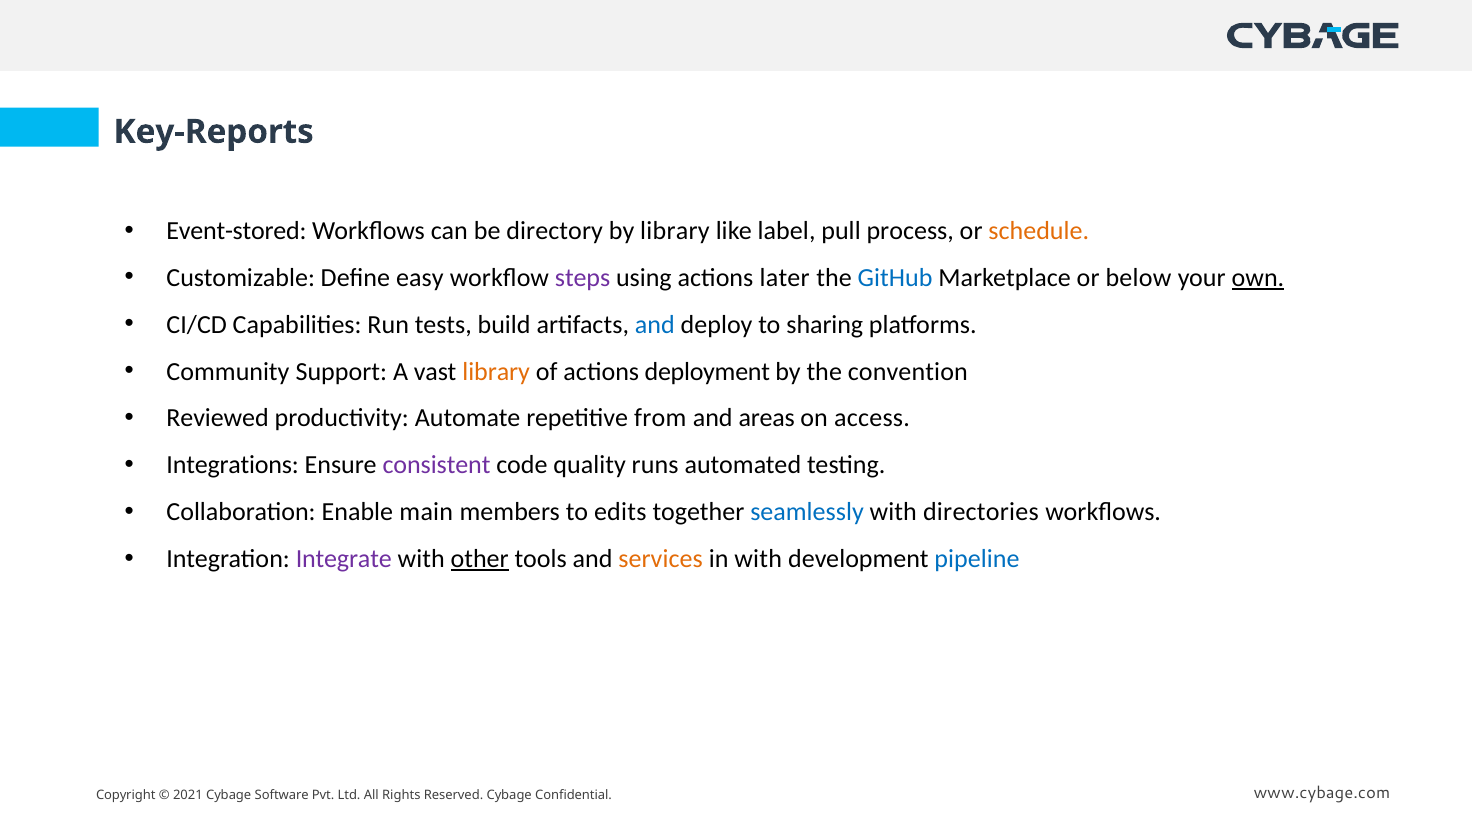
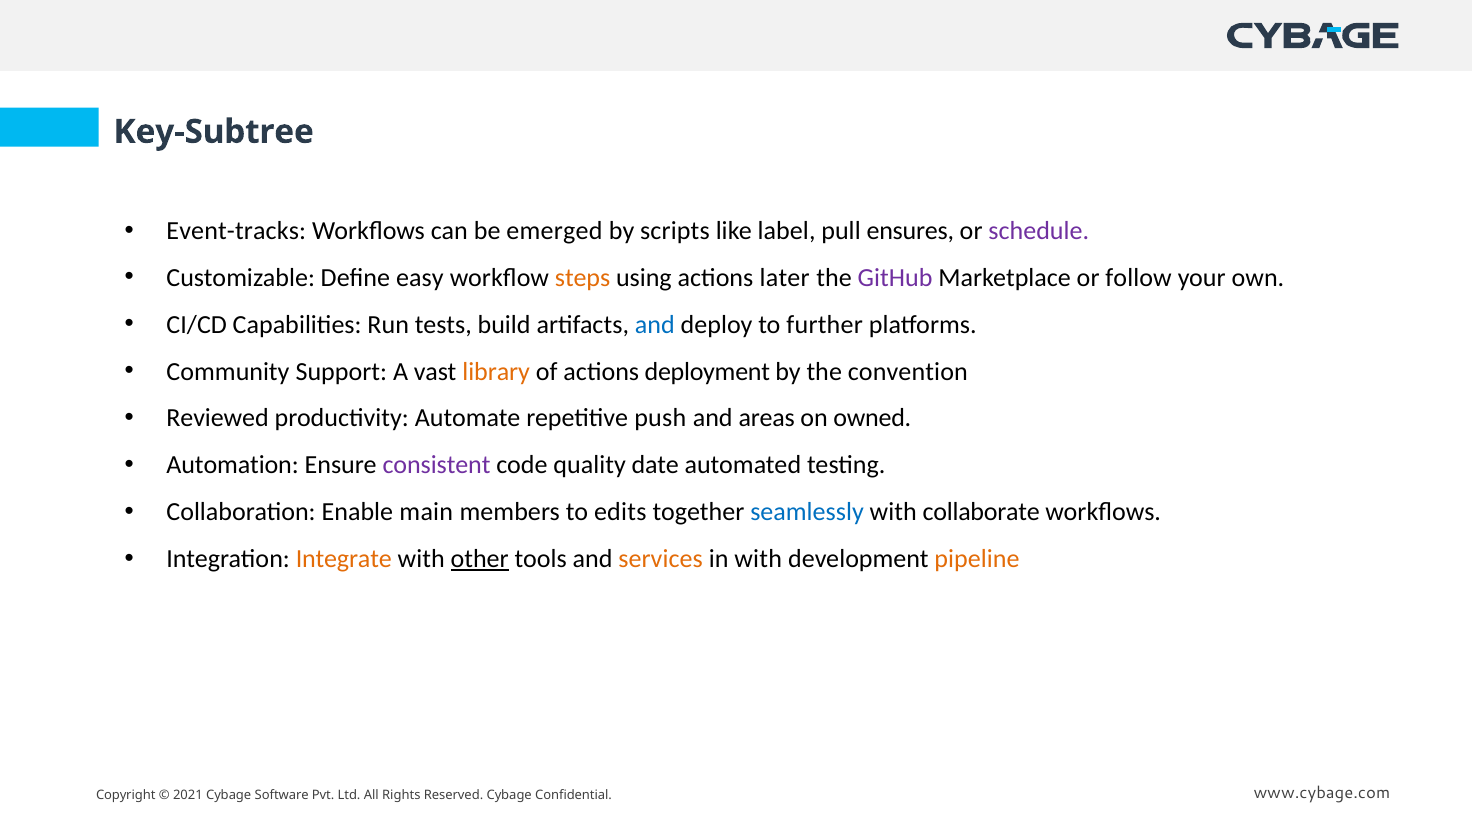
Key-Reports: Key-Reports -> Key-Subtree
Event-stored: Event-stored -> Event-tracks
directory: directory -> emerged
by library: library -> scripts
process: process -> ensures
schedule colour: orange -> purple
steps colour: purple -> orange
GitHub colour: blue -> purple
below: below -> follow
own underline: present -> none
sharing: sharing -> further
from: from -> push
access: access -> owned
Integrations: Integrations -> Automation
runs: runs -> date
directories: directories -> collaborate
Integrate colour: purple -> orange
pipeline colour: blue -> orange
